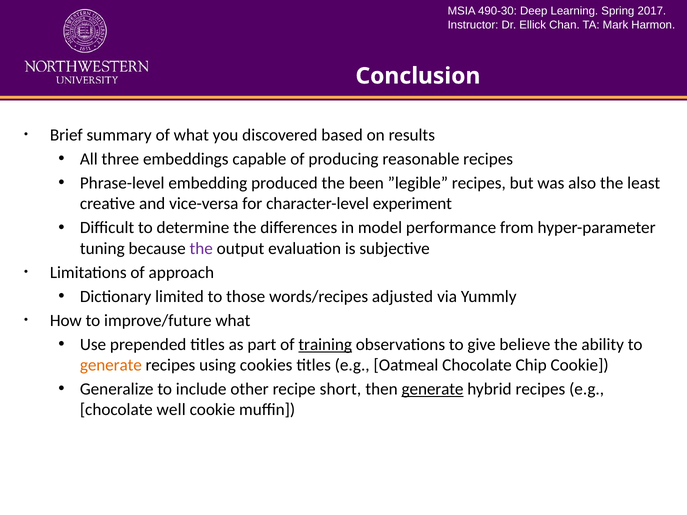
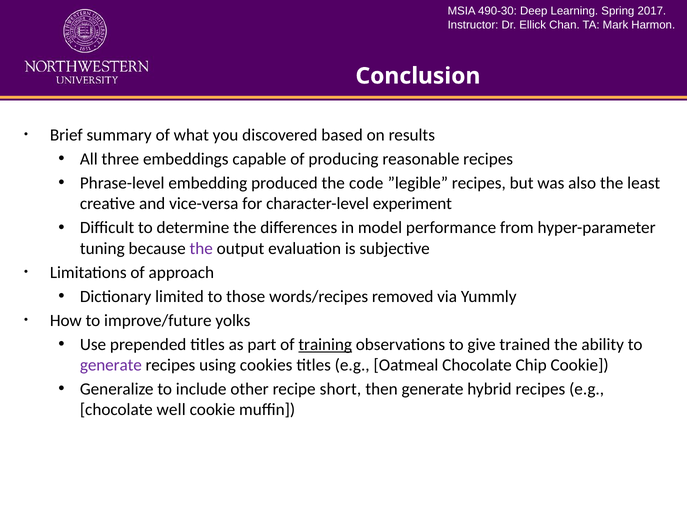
been: been -> code
adjusted: adjusted -> removed
improve/future what: what -> yolks
believe: believe -> trained
generate at (111, 365) colour: orange -> purple
generate at (433, 389) underline: present -> none
